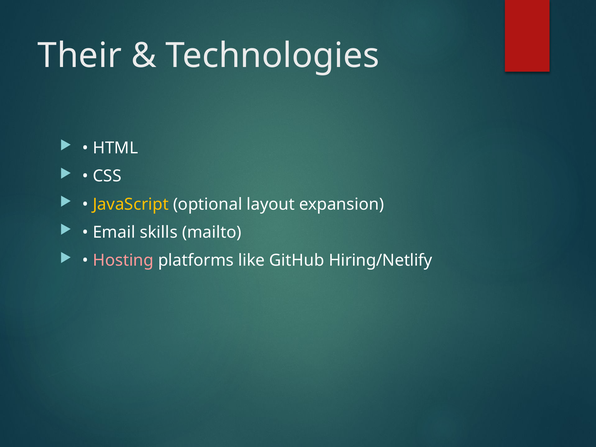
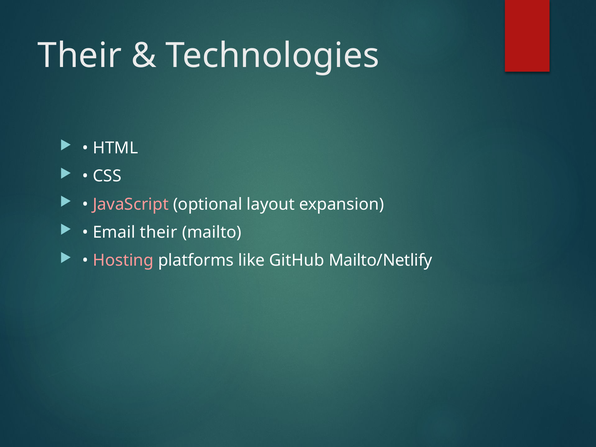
JavaScript colour: yellow -> pink
Email skills: skills -> their
Hiring/Netlify: Hiring/Netlify -> Mailto/Netlify
